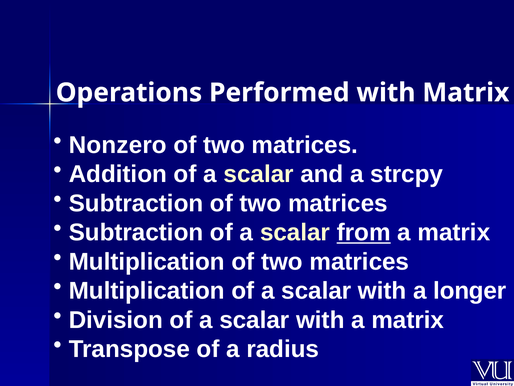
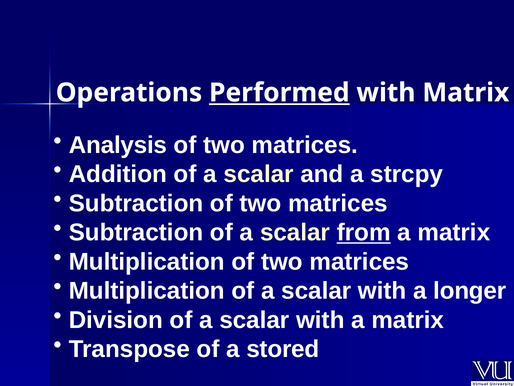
Performed underline: none -> present
Nonzero: Nonzero -> Analysis
radius: radius -> stored
